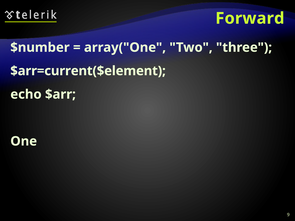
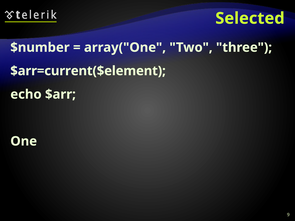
Forward: Forward -> Selected
